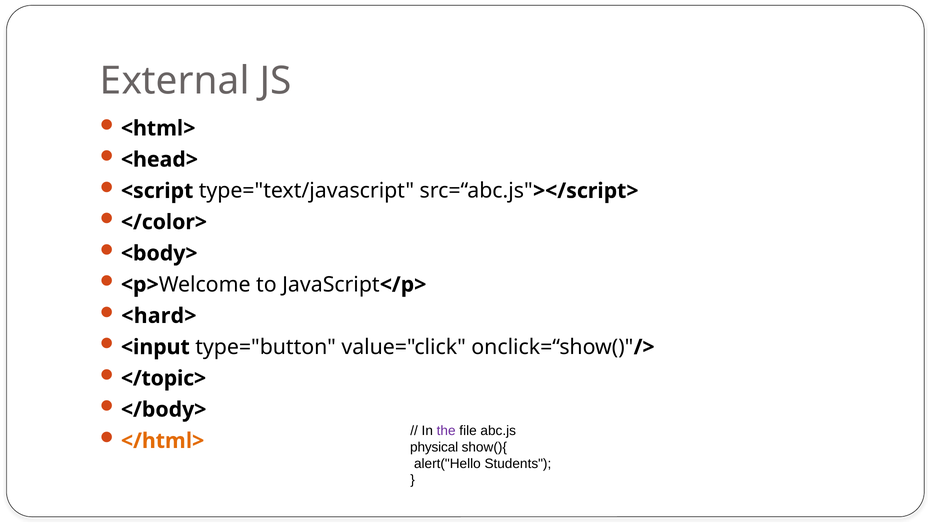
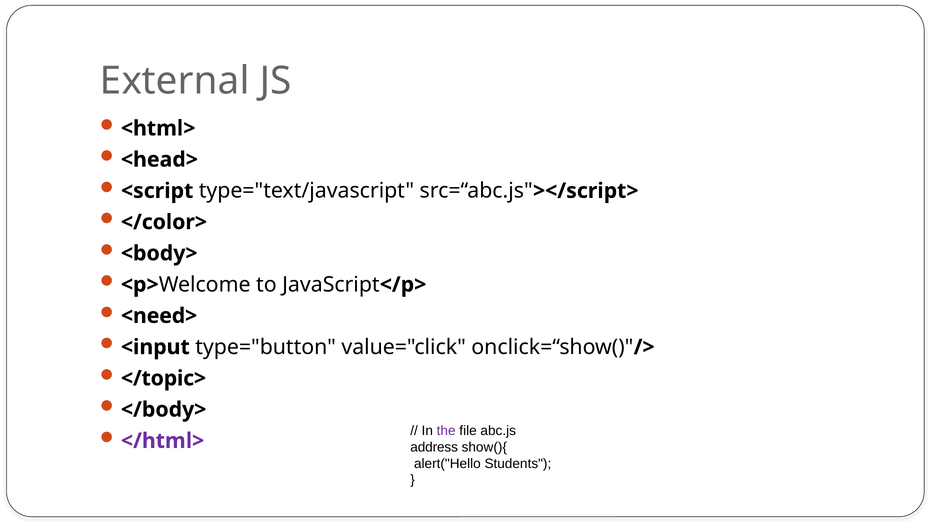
<hard>: <hard> -> <need>
</html> colour: orange -> purple
physical: physical -> address
